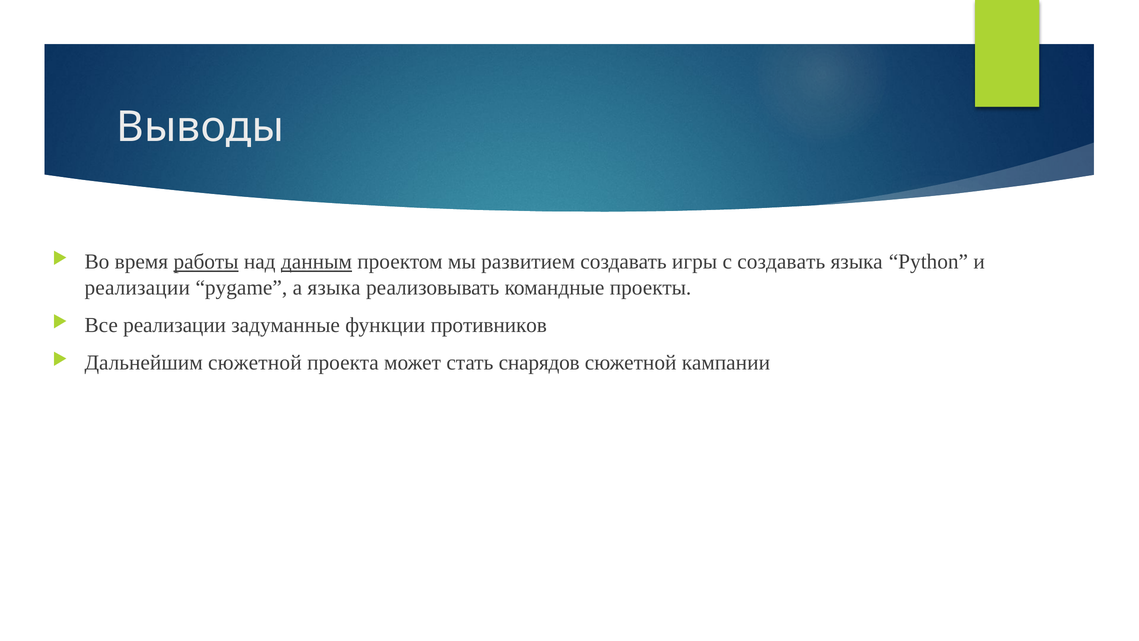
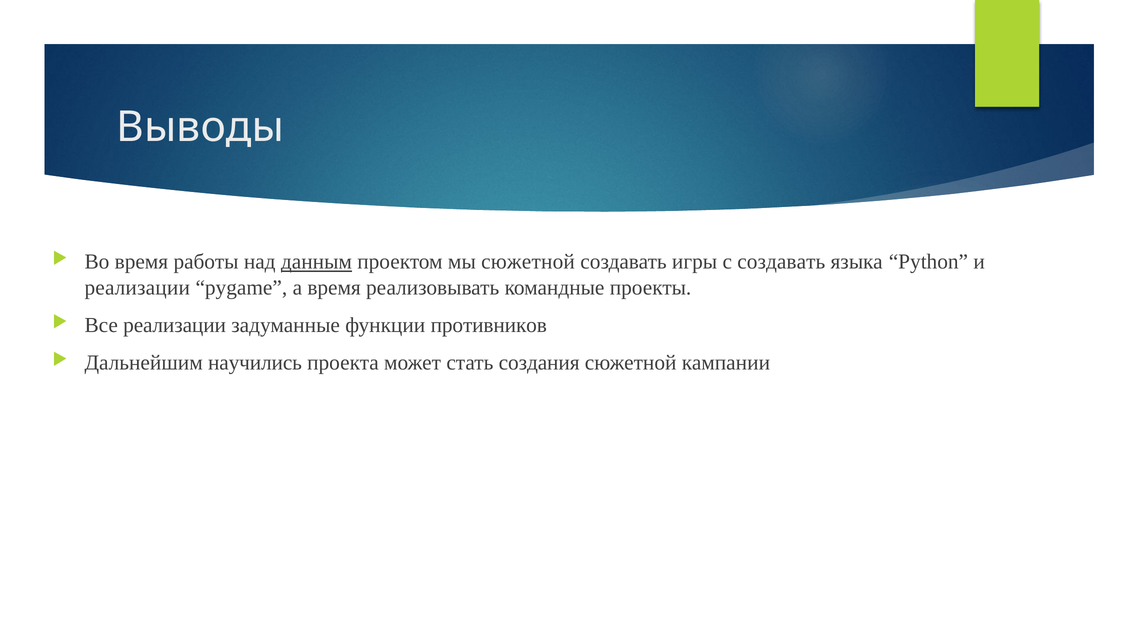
работы underline: present -> none
мы развитием: развитием -> сюжетной
а языка: языка -> время
Дальнейшим сюжетной: сюжетной -> научились
снарядов: снарядов -> создания
